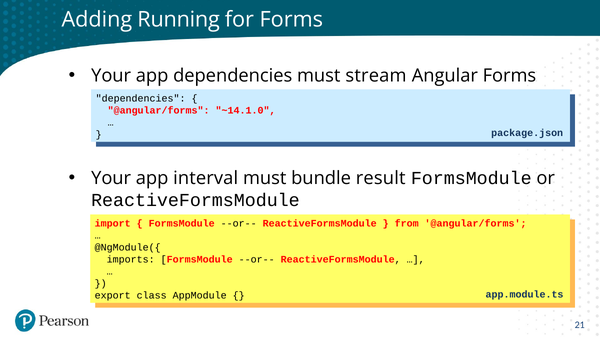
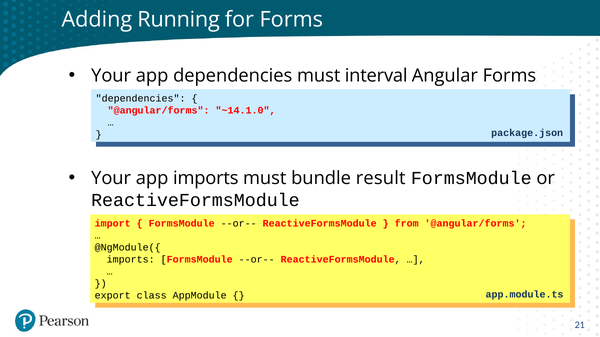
stream: stream -> interval
app interval: interval -> imports
